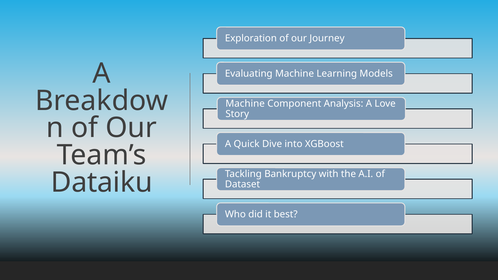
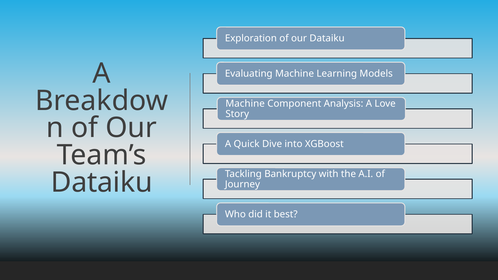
our Journey: Journey -> Dataiku
Dataset: Dataset -> Journey
